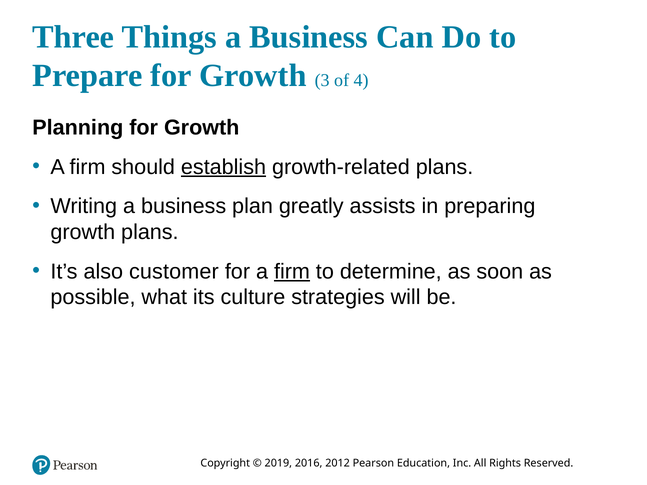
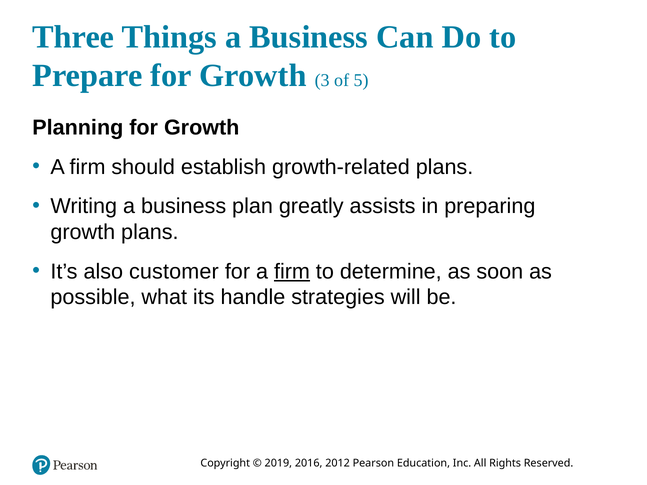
4: 4 -> 5
establish underline: present -> none
culture: culture -> handle
